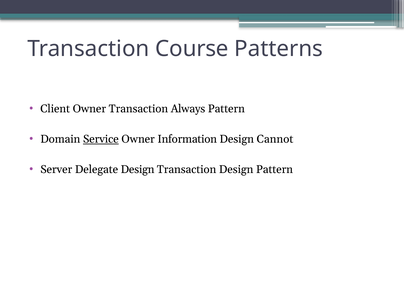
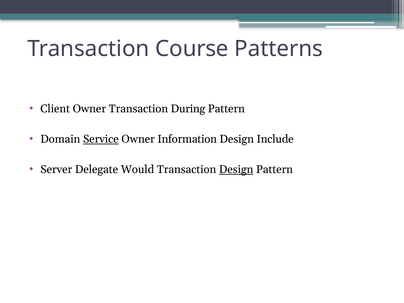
Always: Always -> During
Cannot: Cannot -> Include
Delegate Design: Design -> Would
Design at (236, 170) underline: none -> present
